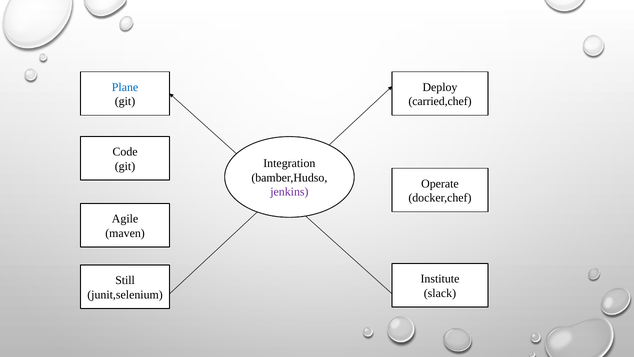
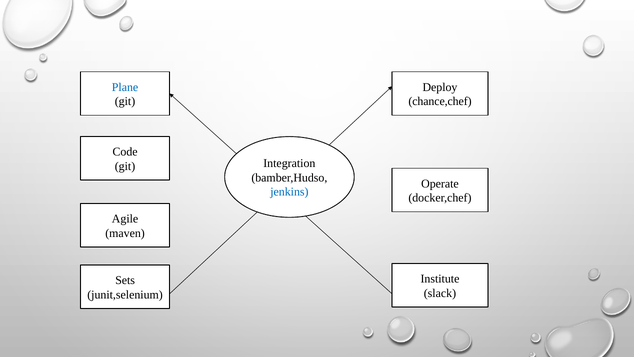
carried,chef: carried,chef -> chance,chef
jenkins colour: purple -> blue
Still: Still -> Sets
